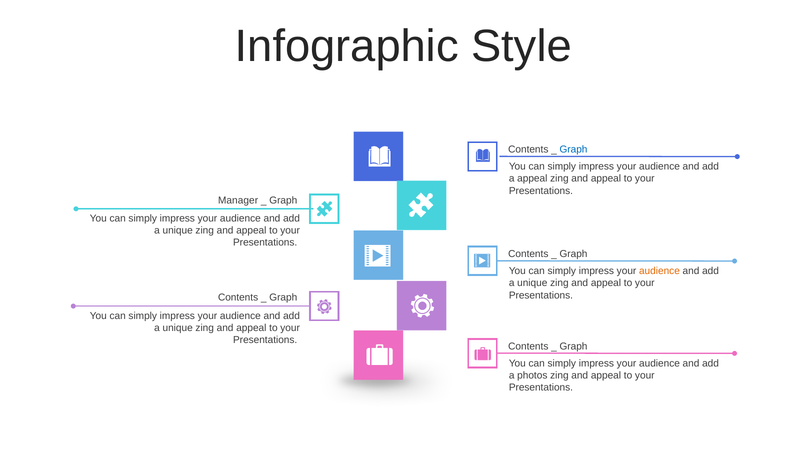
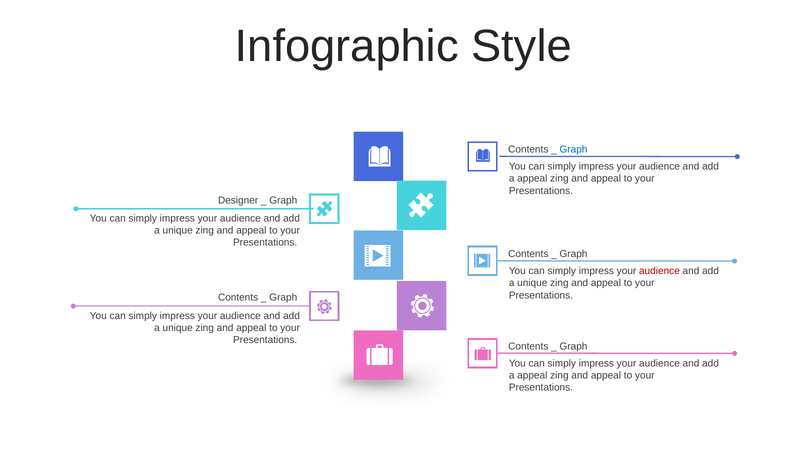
Manager: Manager -> Designer
audience at (659, 271) colour: orange -> red
photos at (532, 375): photos -> appeal
